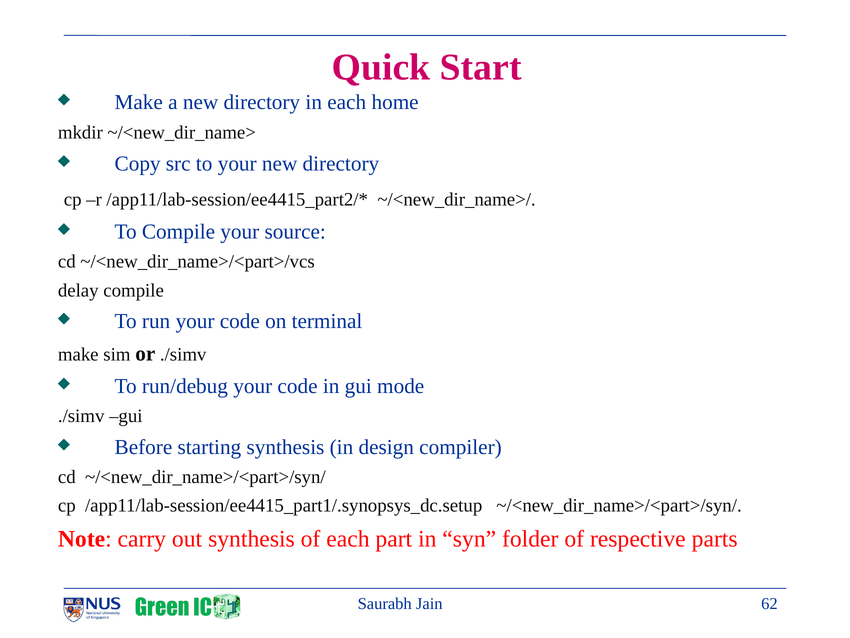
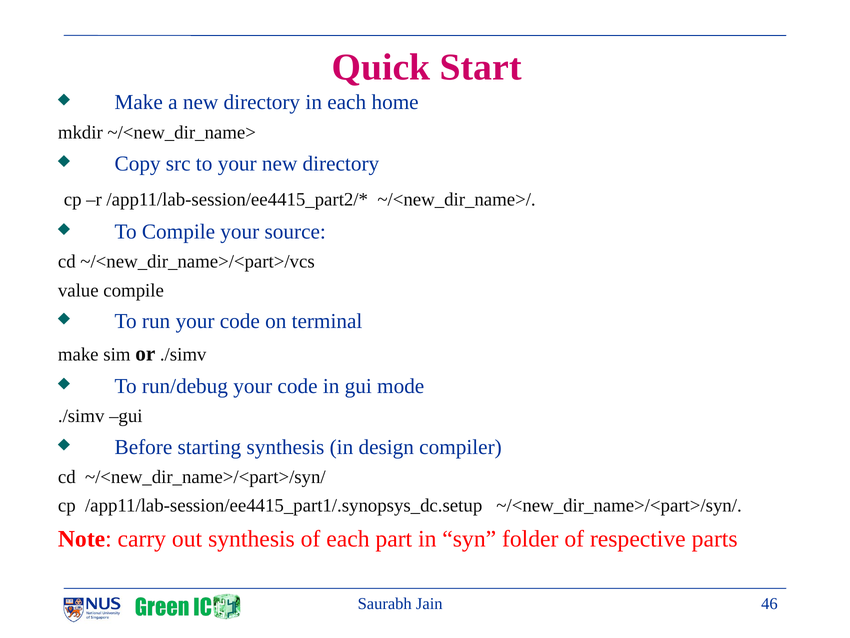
delay: delay -> value
62: 62 -> 46
